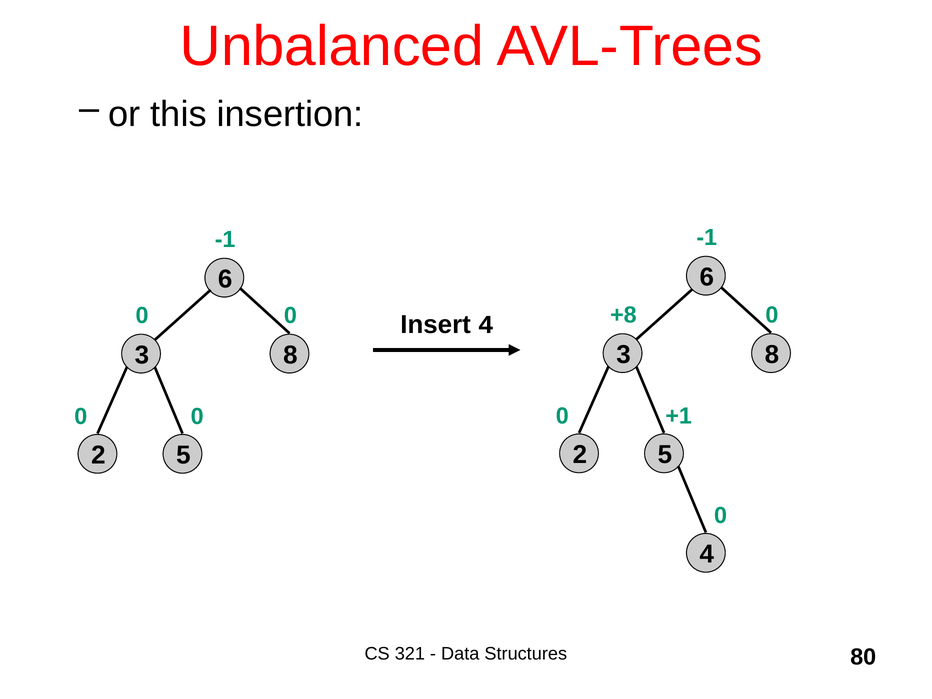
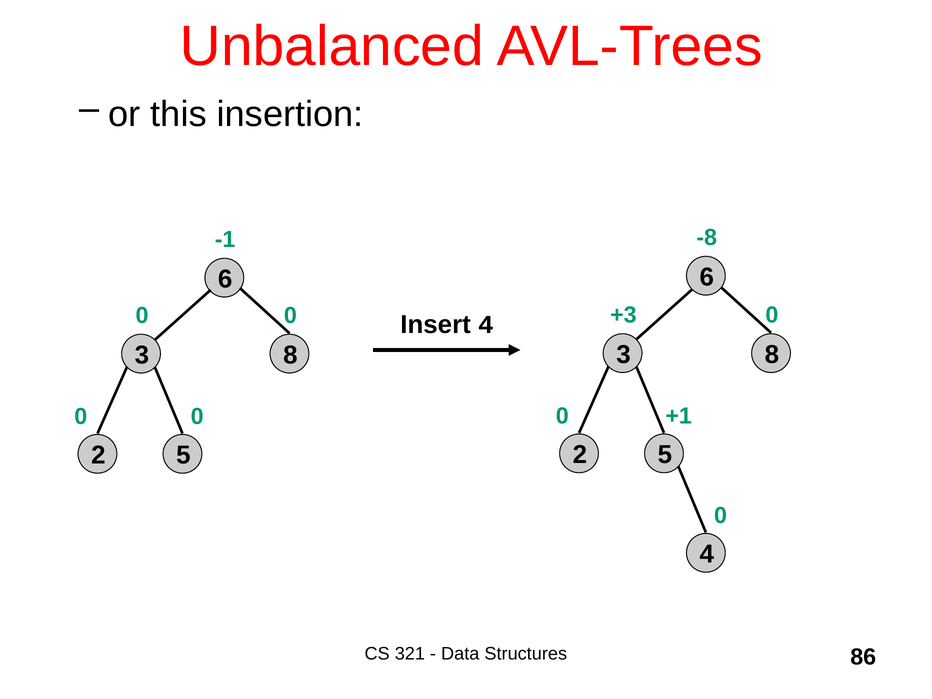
-1 at (707, 238): -1 -> -8
+8: +8 -> +3
80: 80 -> 86
